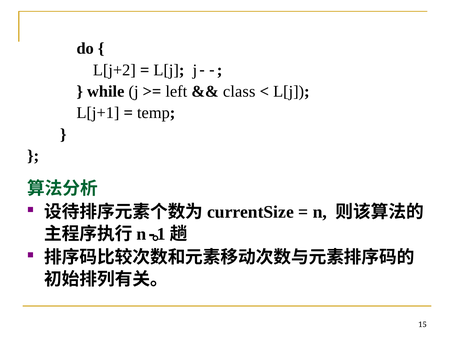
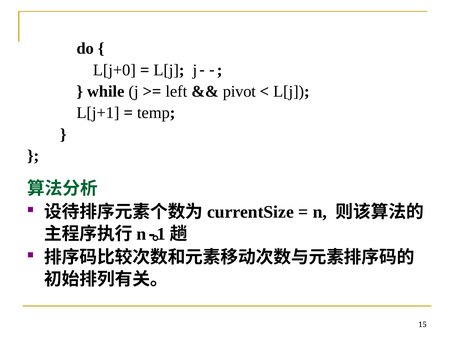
L[j+2: L[j+2 -> L[j+0
class: class -> pivot
